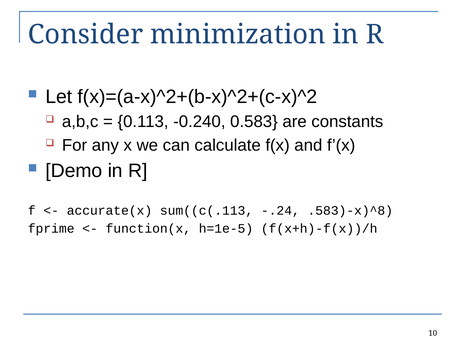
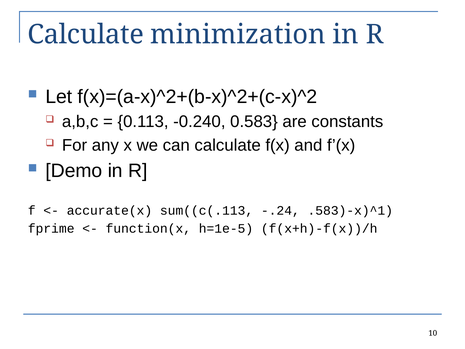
Consider at (86, 35): Consider -> Calculate
.583)-x)^8: .583)-x)^8 -> .583)-x)^1
